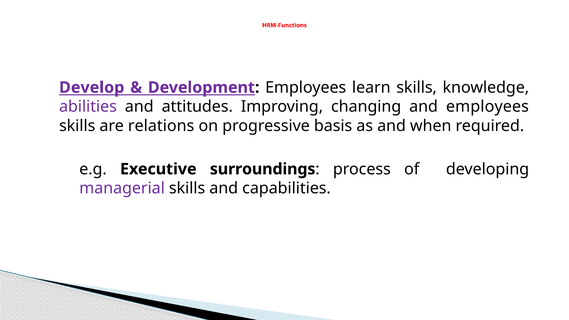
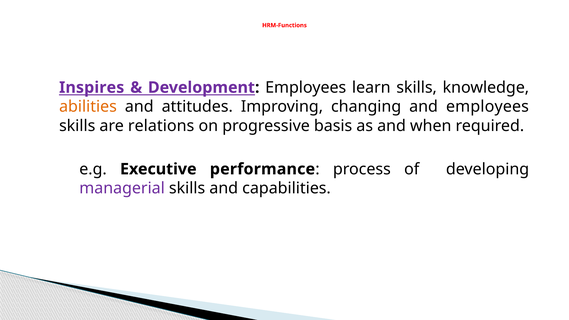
Develop: Develop -> Inspires
abilities colour: purple -> orange
surroundings: surroundings -> performance
